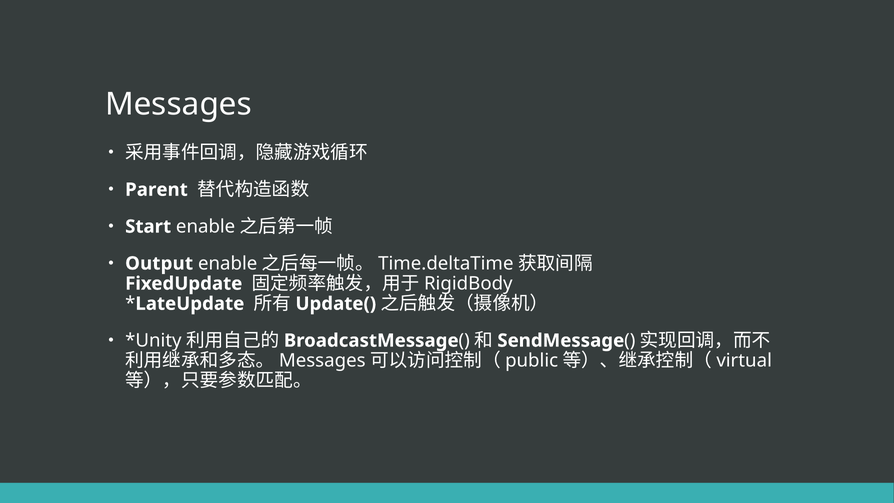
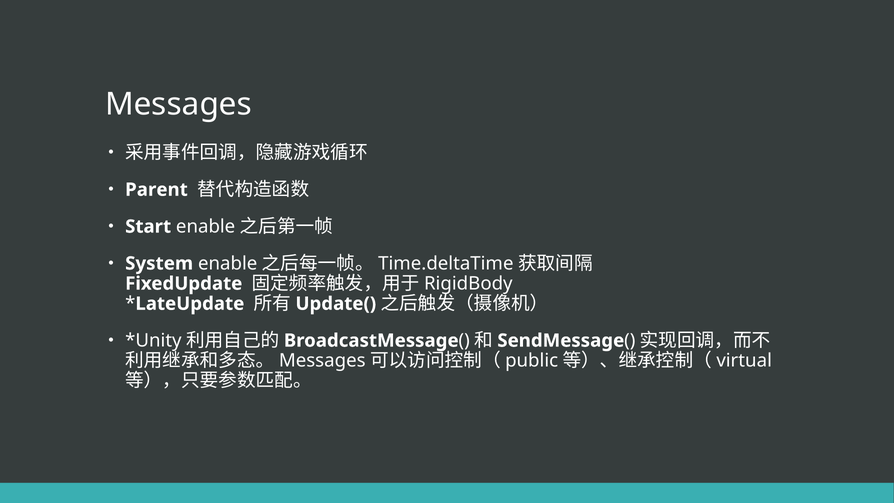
Output: Output -> System
